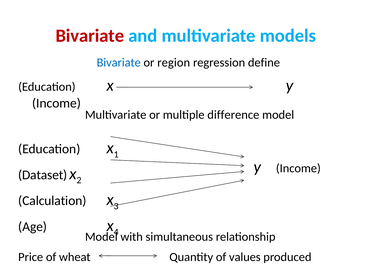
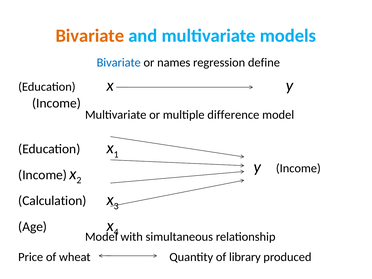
Bivariate at (90, 36) colour: red -> orange
region: region -> names
Dataset at (43, 175): Dataset -> Income
values: values -> library
